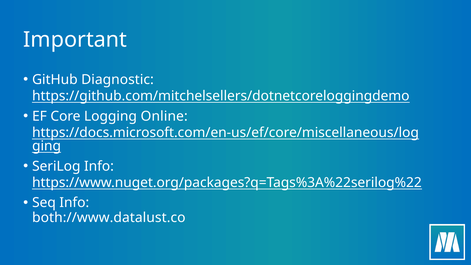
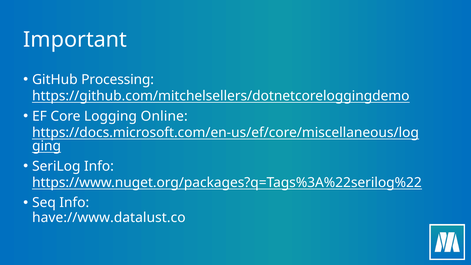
Diagnostic: Diagnostic -> Processing
both://www.datalust.co: both://www.datalust.co -> have://www.datalust.co
